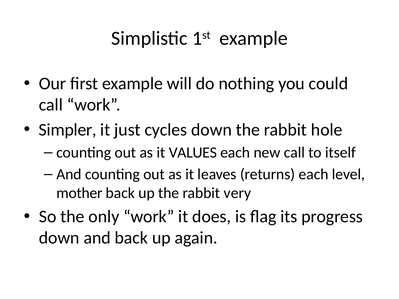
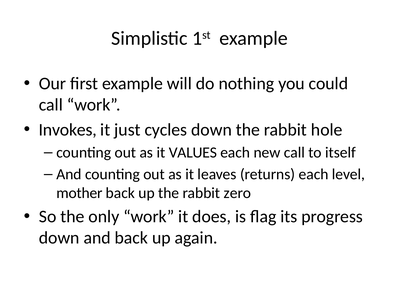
Simpler: Simpler -> Invokes
very: very -> zero
